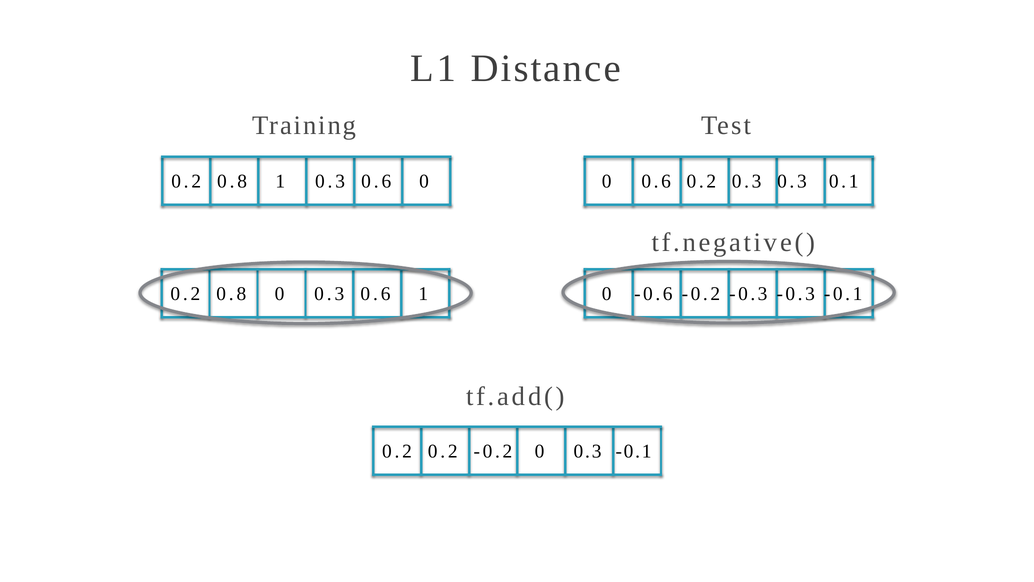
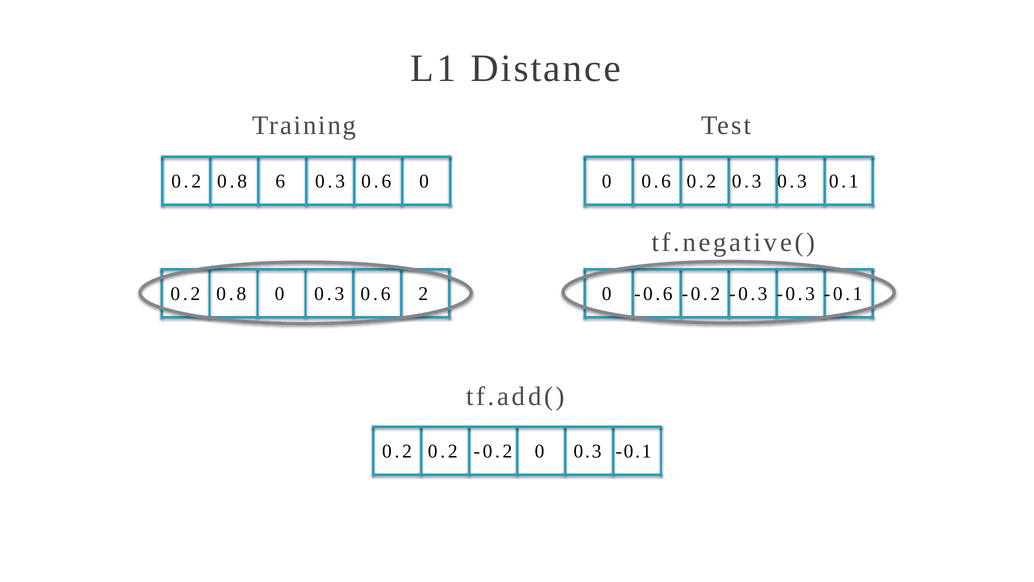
0.8 1: 1 -> 6
0.6 1: 1 -> 2
